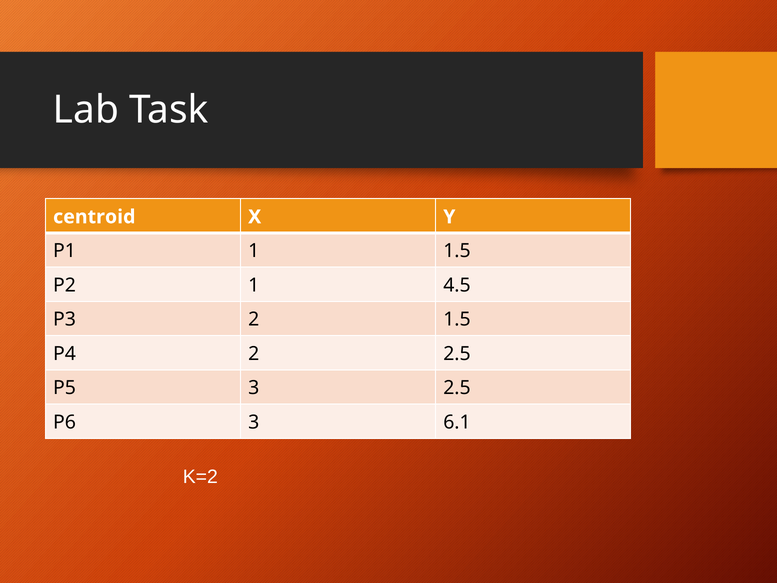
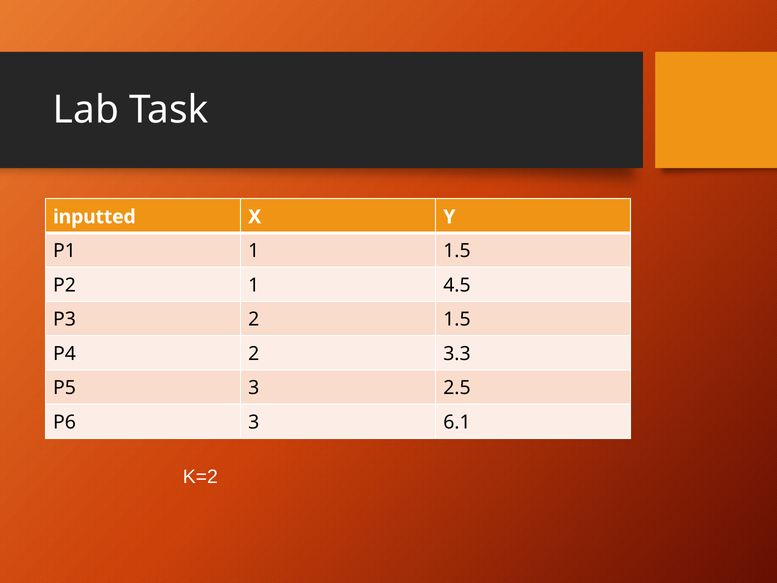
centroid: centroid -> inputted
2 2.5: 2.5 -> 3.3
